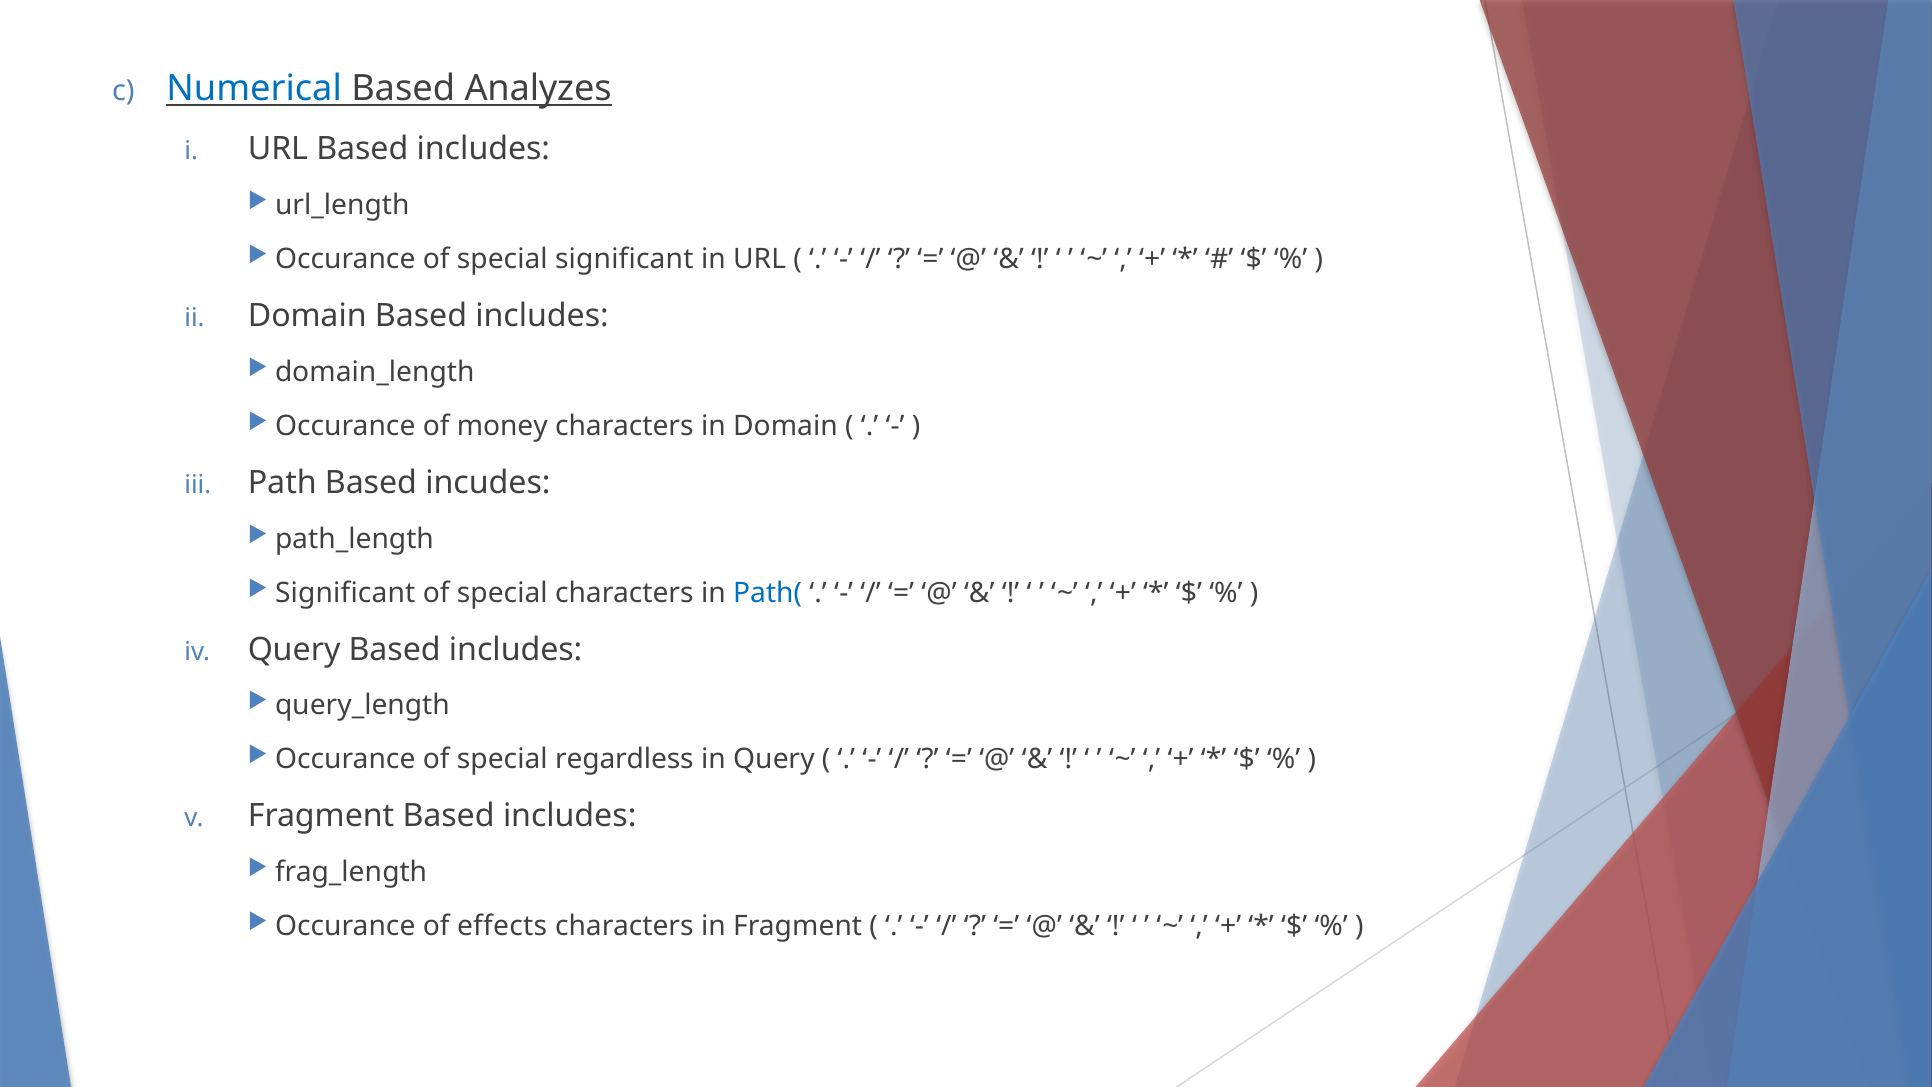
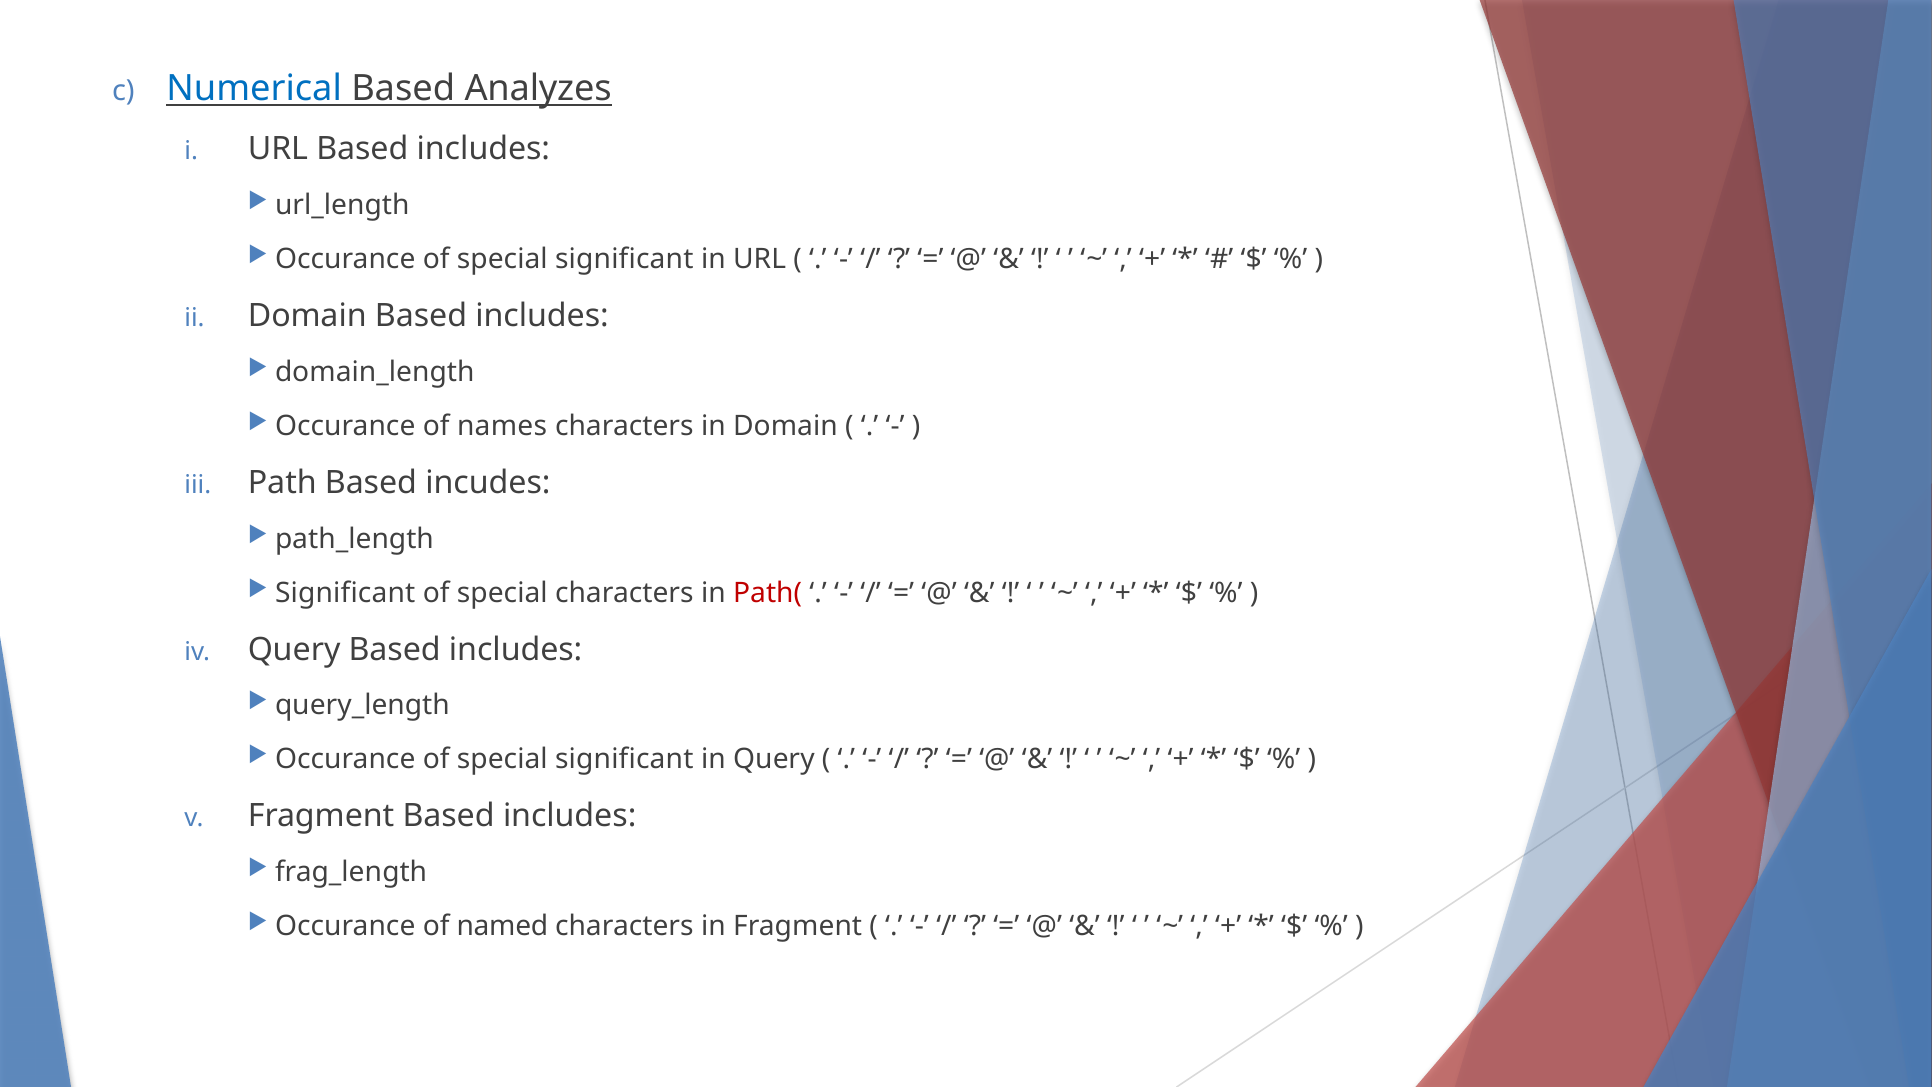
money: money -> names
Path( colour: blue -> red
regardless at (624, 759): regardless -> significant
effects: effects -> named
